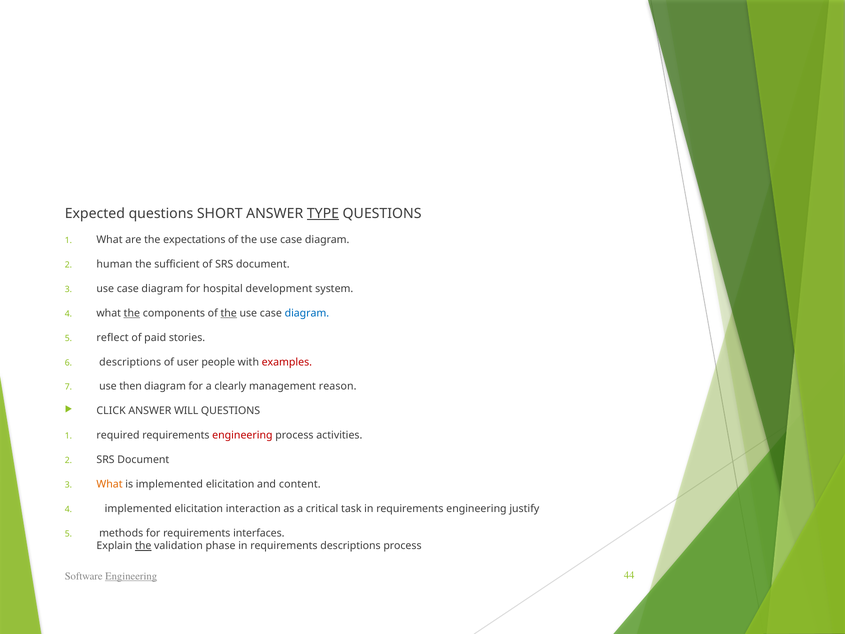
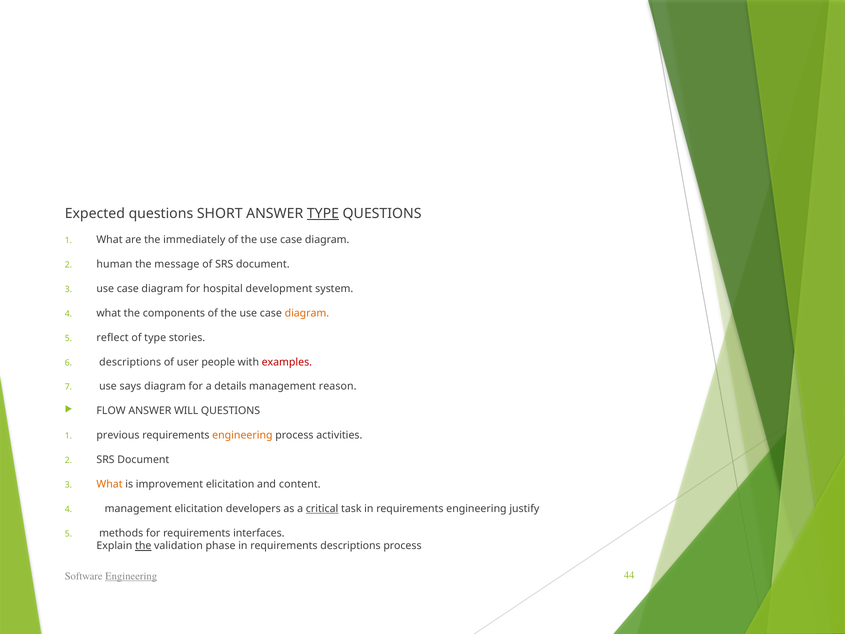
expectations: expectations -> immediately
sufficient: sufficient -> message
the at (132, 313) underline: present -> none
the at (229, 313) underline: present -> none
diagram at (307, 313) colour: blue -> orange
of paid: paid -> type
then: then -> says
clearly: clearly -> details
CLICK: CLICK -> FLOW
required: required -> previous
engineering at (242, 435) colour: red -> orange
is implemented: implemented -> improvement
implemented at (138, 509): implemented -> management
interaction: interaction -> developers
critical underline: none -> present
